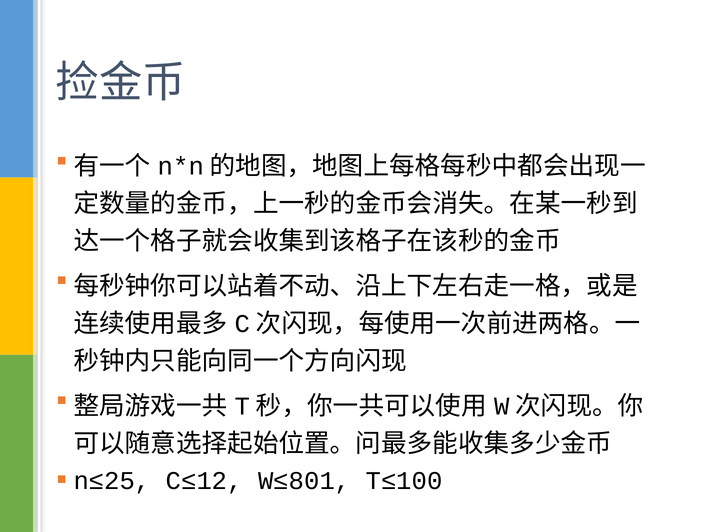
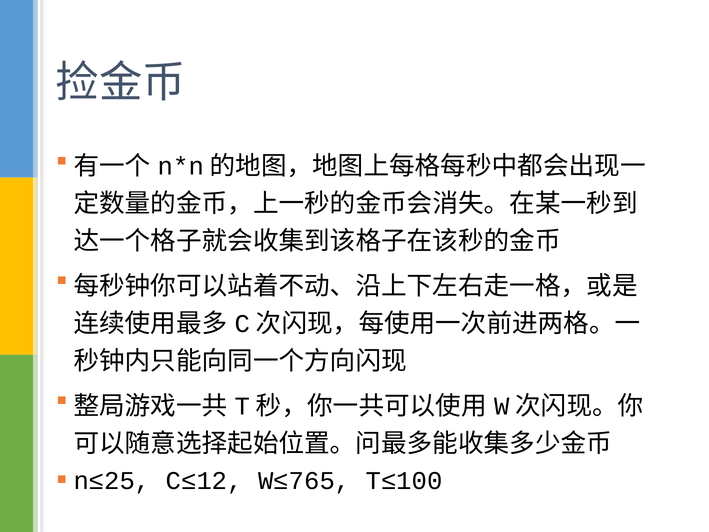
W≤801: W≤801 -> W≤765
